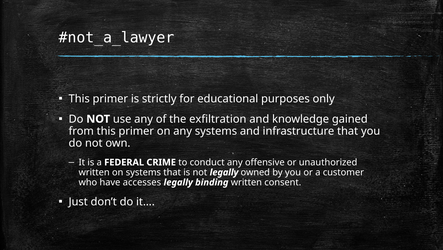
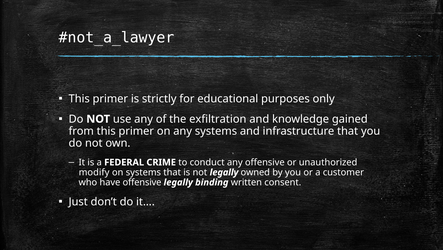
written at (94, 172): written -> modify
have accesses: accesses -> offensive
